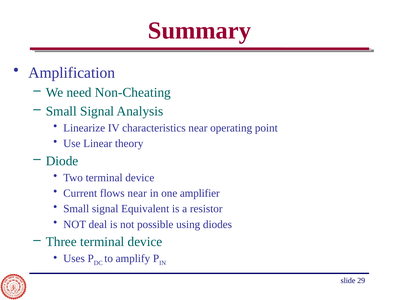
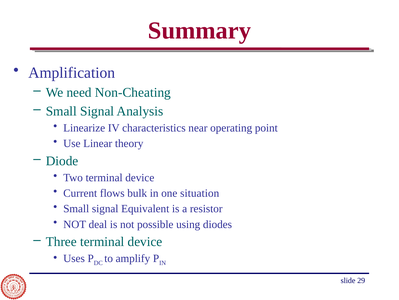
flows near: near -> bulk
amplifier: amplifier -> situation
